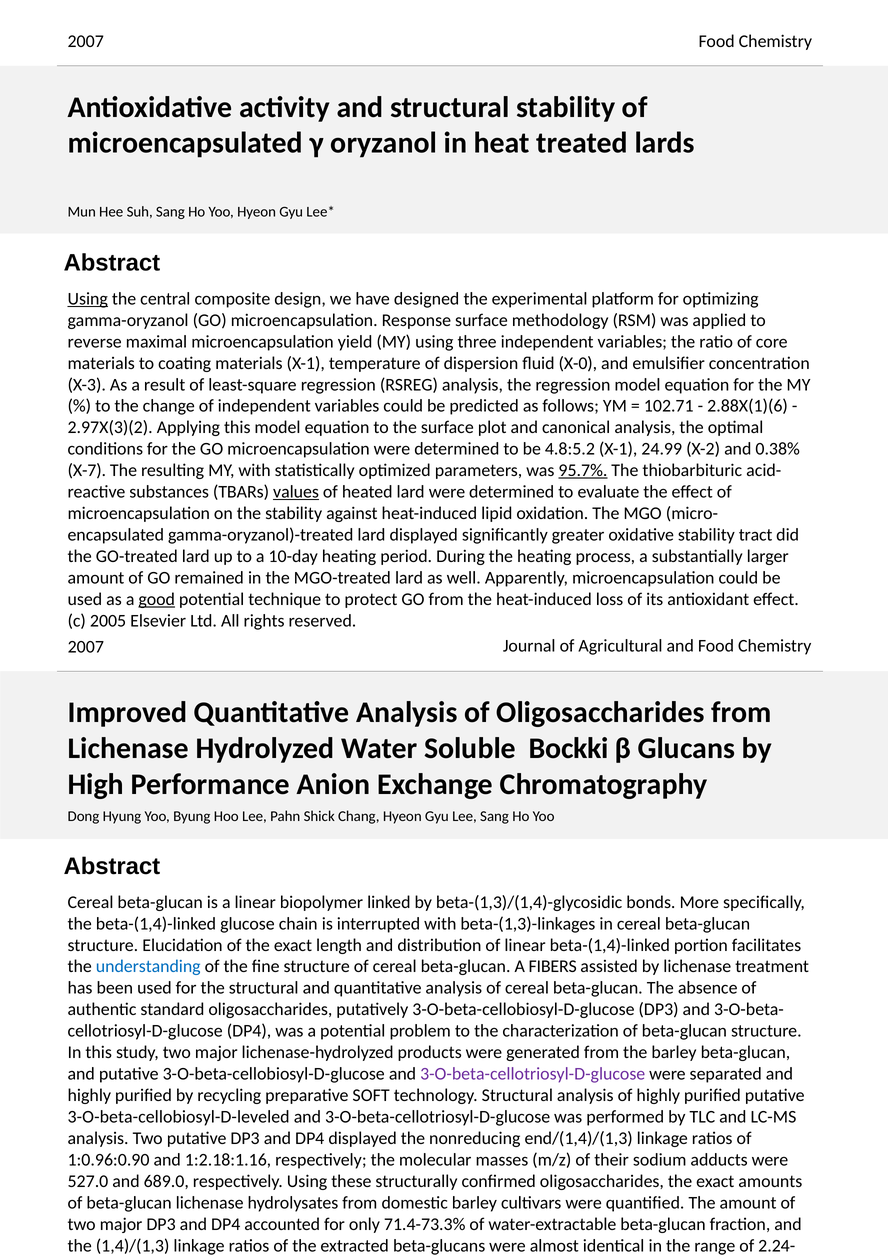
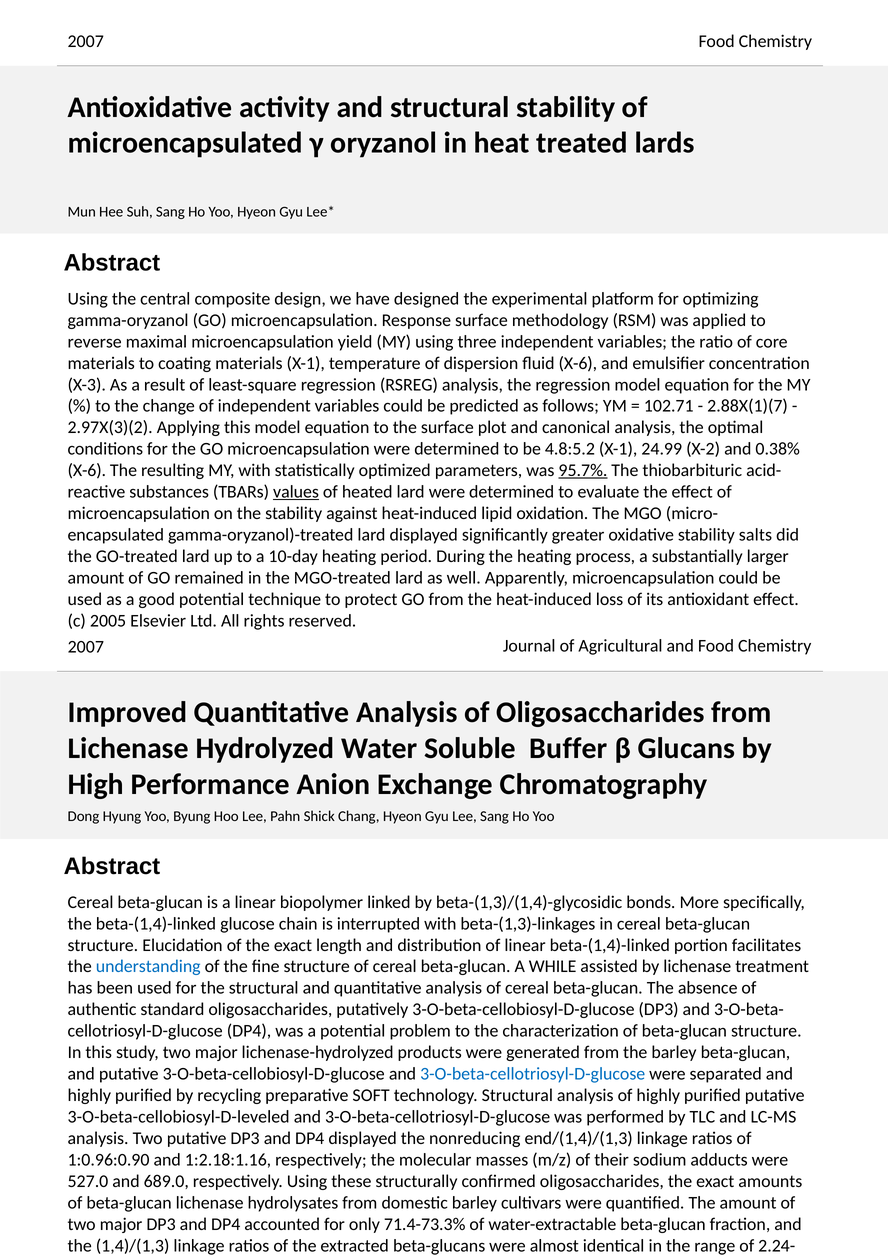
Using at (88, 299) underline: present -> none
fluid X-0: X-0 -> X-6
2.88X(1)(6: 2.88X(1)(6 -> 2.88X(1)(7
X-7 at (87, 471): X-7 -> X-6
tract: tract -> salts
good underline: present -> none
Bockki: Bockki -> Buffer
FIBERS: FIBERS -> WHILE
3-O-beta-cellotriosyl-D-glucose at (533, 1075) colour: purple -> blue
